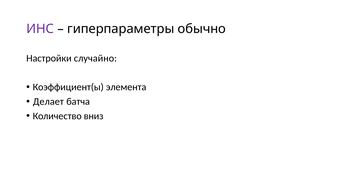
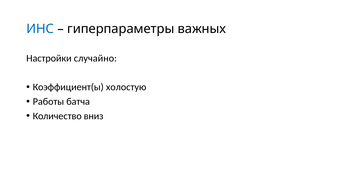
ИНС colour: purple -> blue
обычно: обычно -> важных
элемента: элемента -> холостую
Делает: Делает -> Работы
